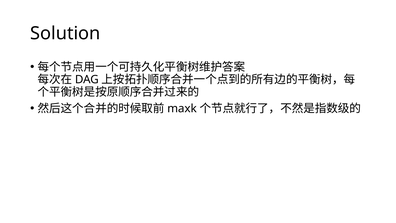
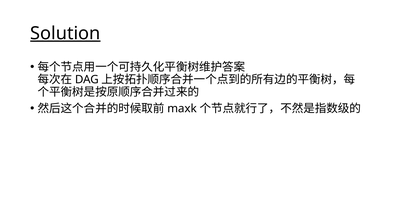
Solution underline: none -> present
